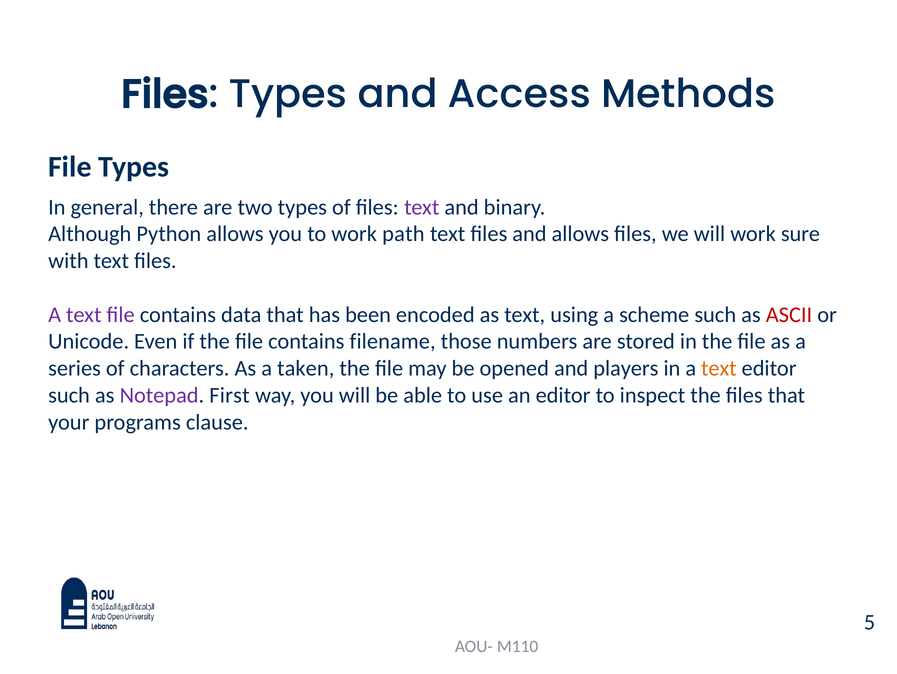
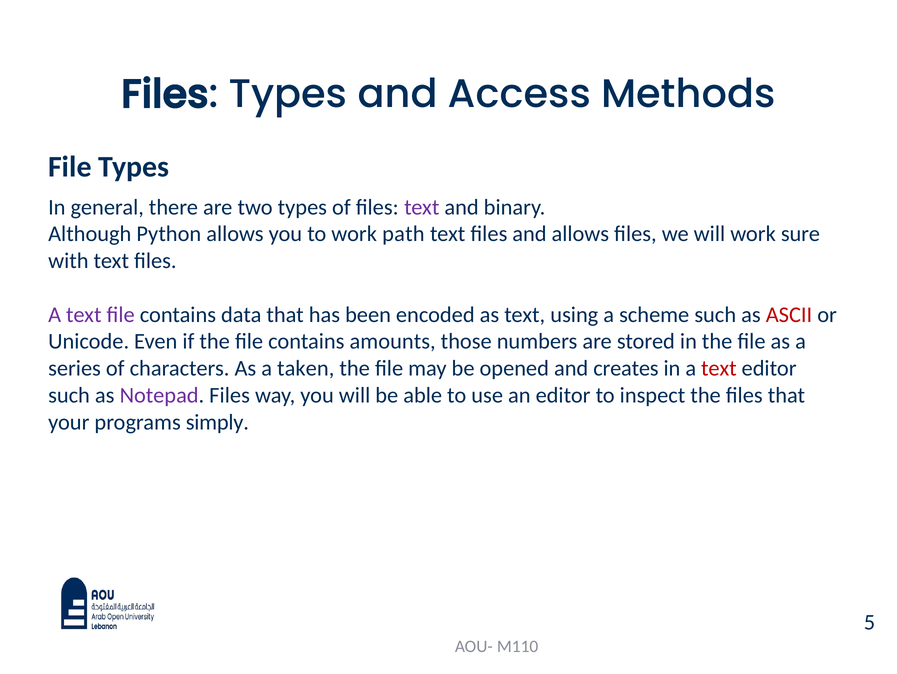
filename: filename -> amounts
players: players -> creates
text at (719, 369) colour: orange -> red
Notepad First: First -> Files
clause: clause -> simply
